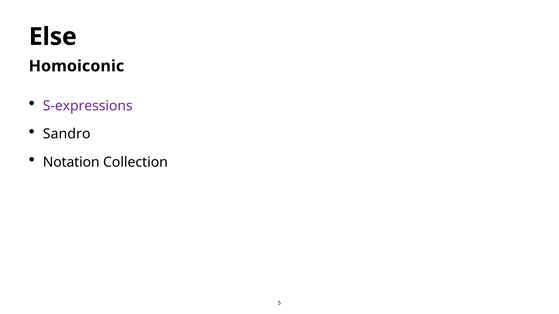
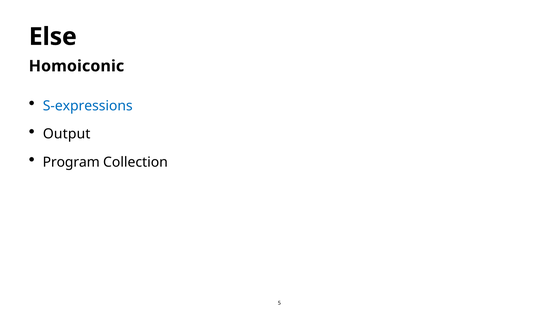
S-expressions colour: purple -> blue
Sandro: Sandro -> Output
Notation: Notation -> Program
